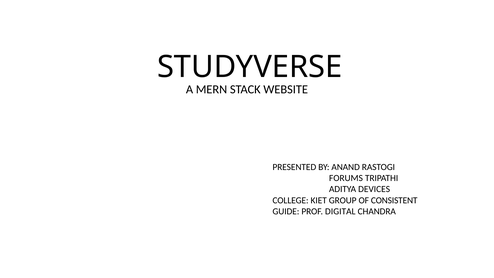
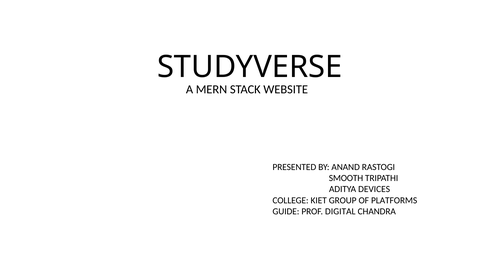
FORUMS: FORUMS -> SMOOTH
CONSISTENT: CONSISTENT -> PLATFORMS
